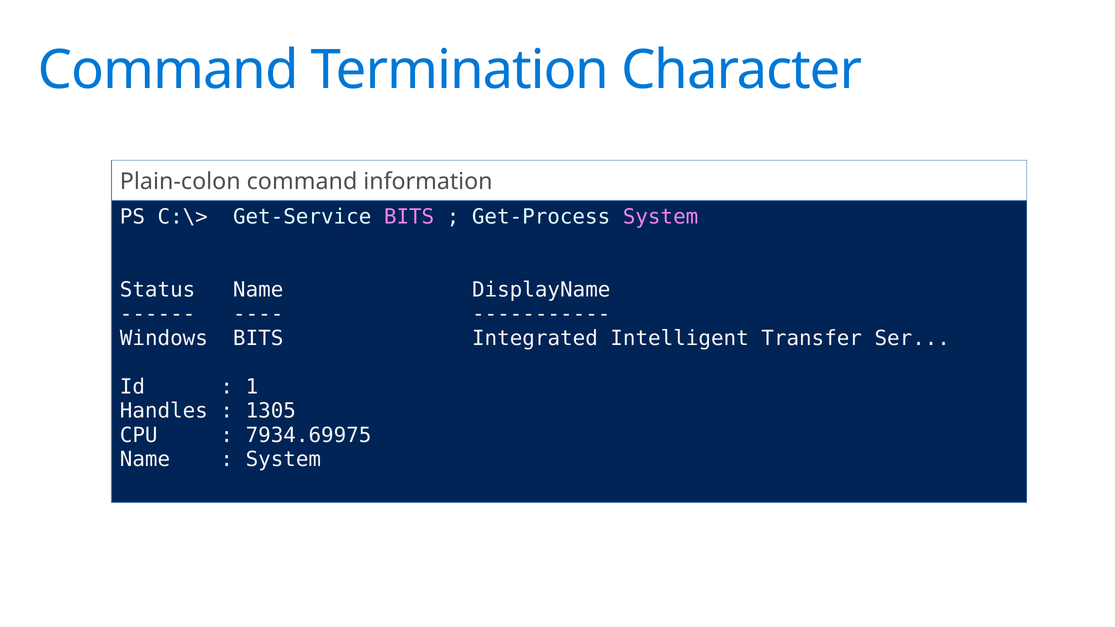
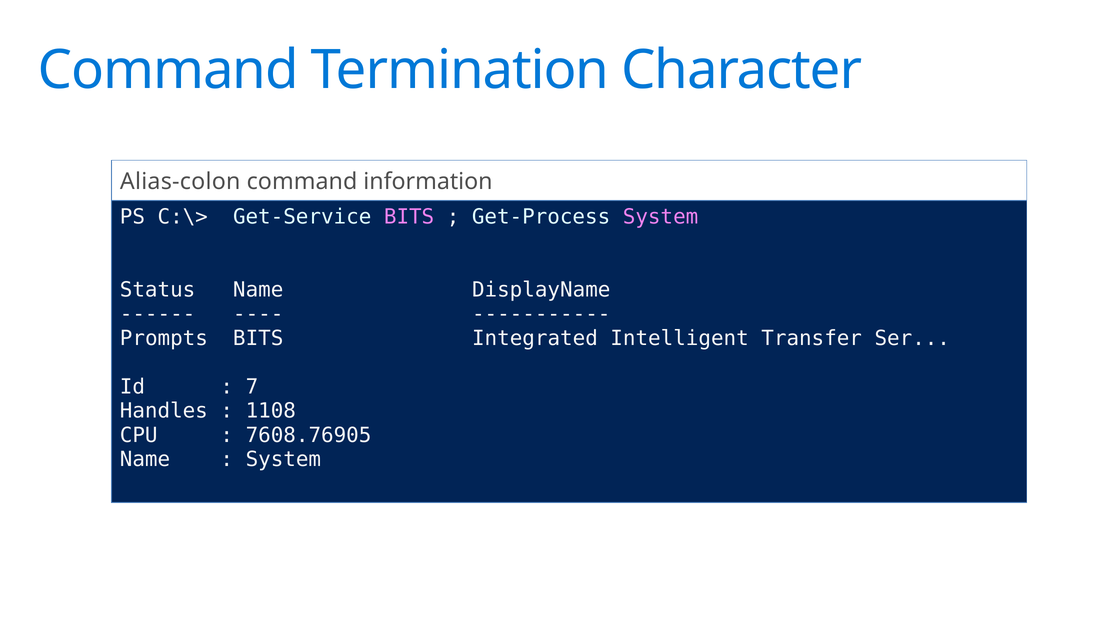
Plain-colon: Plain-colon -> Alias-colon
Windows: Windows -> Prompts
1: 1 -> 7
1305: 1305 -> 1108
7934.69975: 7934.69975 -> 7608.76905
